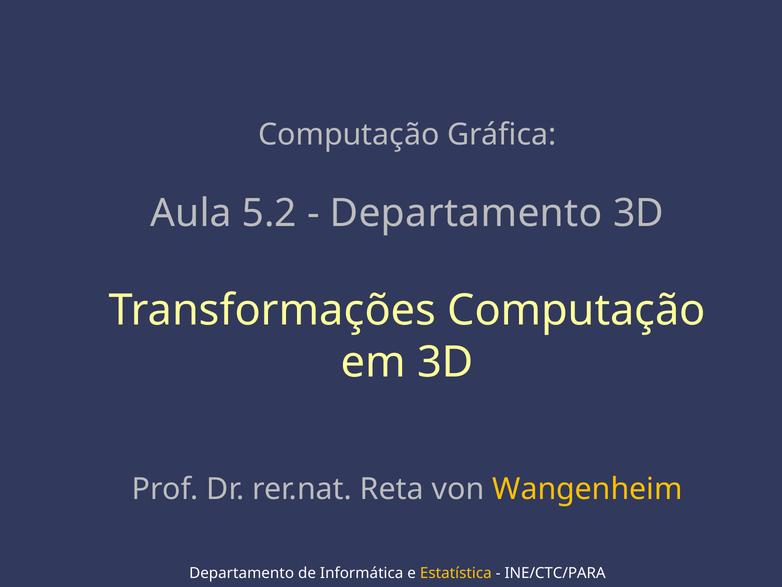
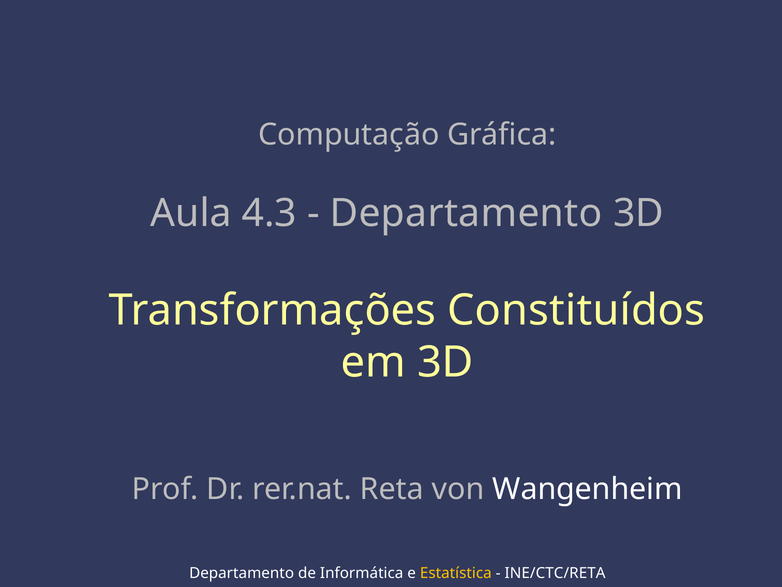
5.2: 5.2 -> 4.3
Transformações Computação: Computação -> Constituídos
Wangenheim colour: yellow -> white
INE/CTC/PARA: INE/CTC/PARA -> INE/CTC/RETA
